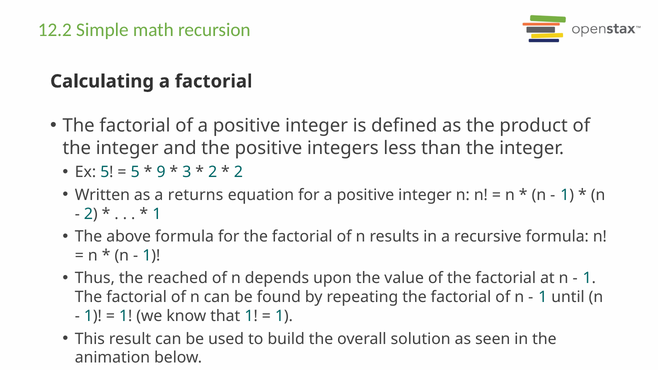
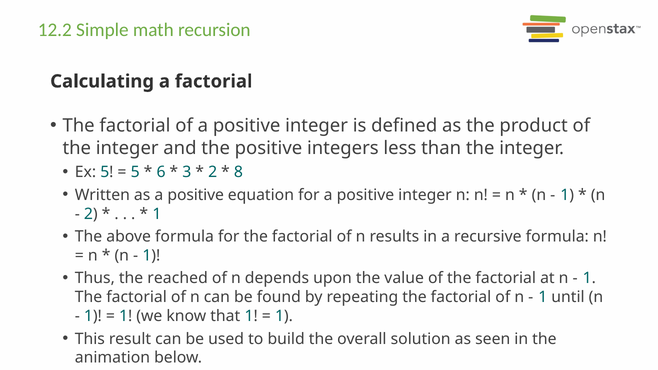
9: 9 -> 6
2 at (238, 172): 2 -> 8
as a returns: returns -> positive
